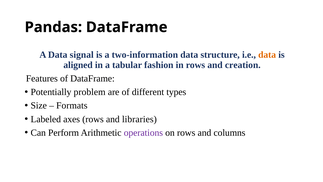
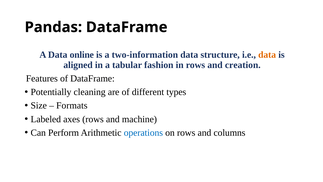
signal: signal -> online
problem: problem -> cleaning
libraries: libraries -> machine
operations colour: purple -> blue
